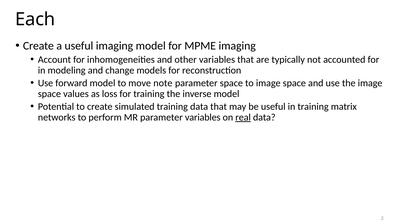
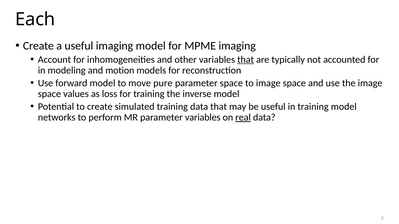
that at (246, 60) underline: none -> present
change: change -> motion
note: note -> pure
training matrix: matrix -> model
